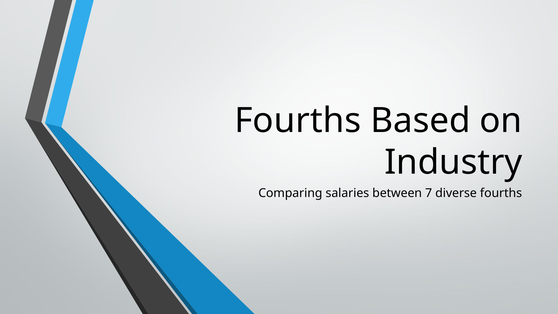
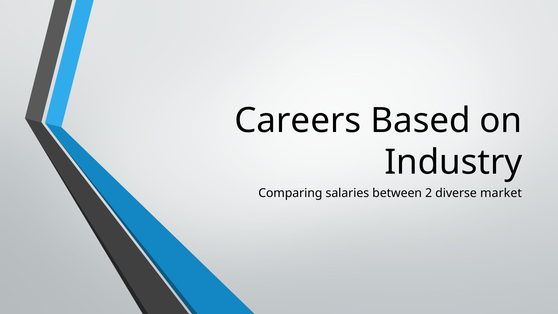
Fourths at (298, 120): Fourths -> Careers
7: 7 -> 2
diverse fourths: fourths -> market
